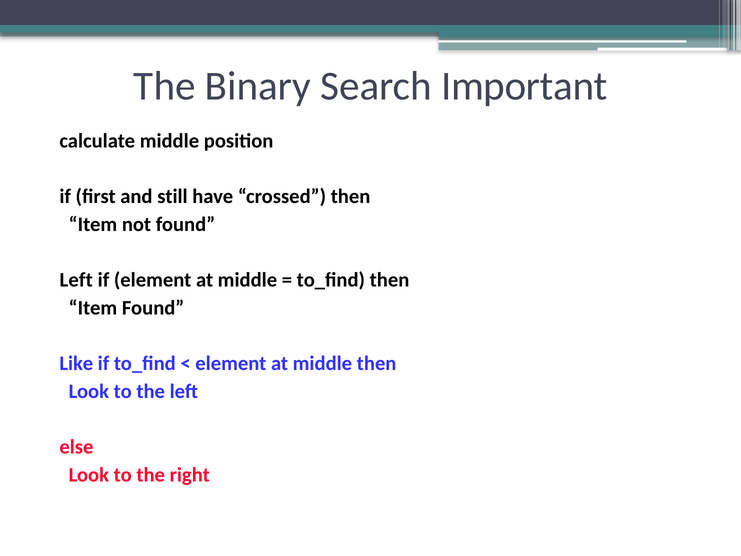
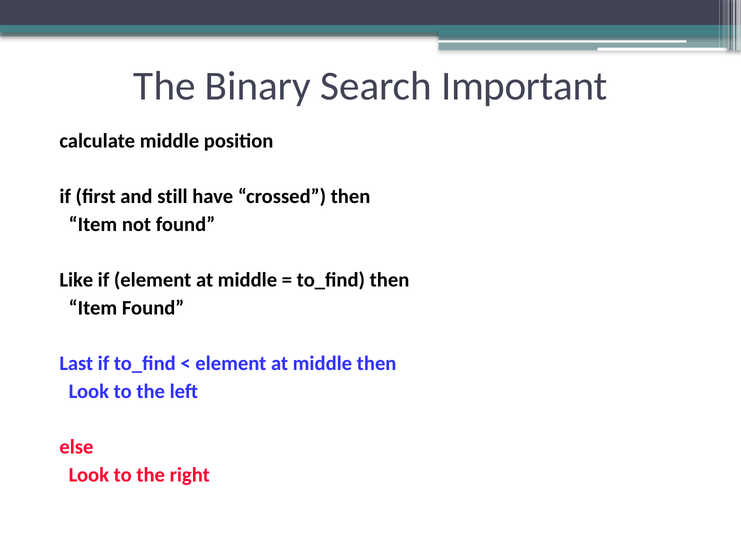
Left at (76, 280): Left -> Like
Like: Like -> Last
